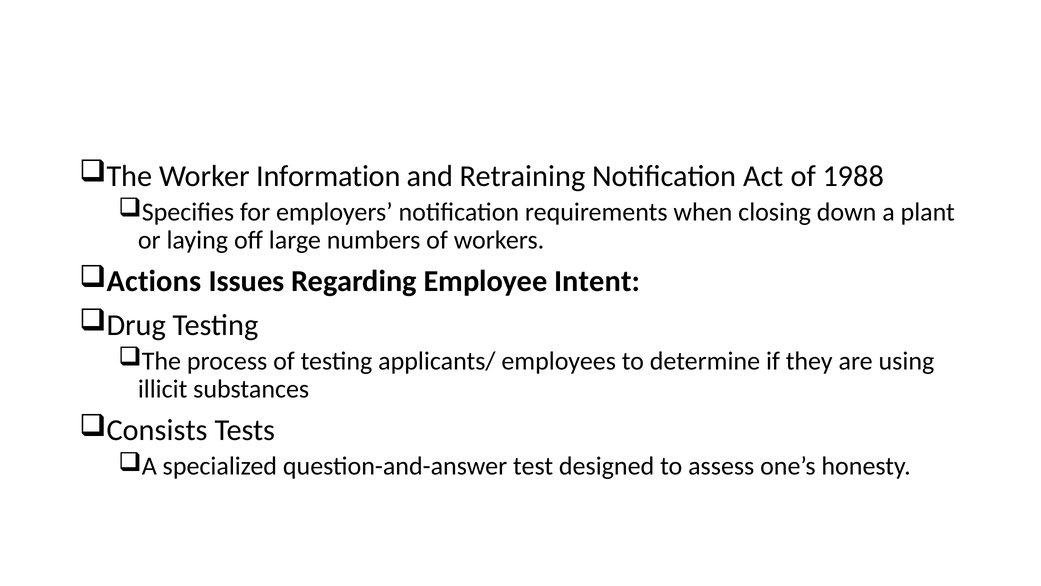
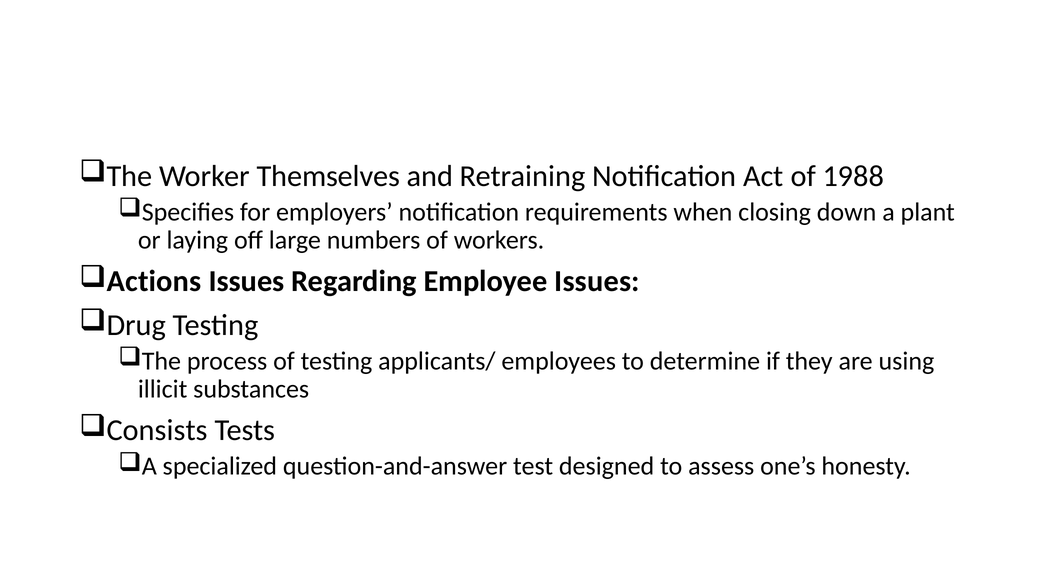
Information: Information -> Themselves
Employee Intent: Intent -> Issues
